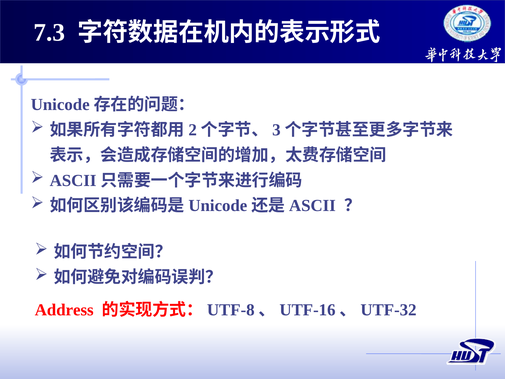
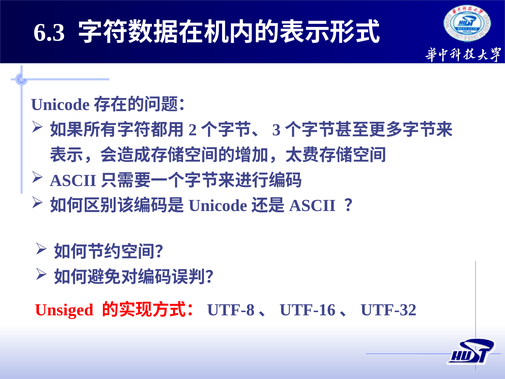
7.3: 7.3 -> 6.3
Address: Address -> Unsiged
